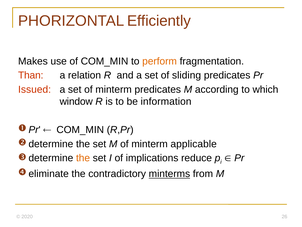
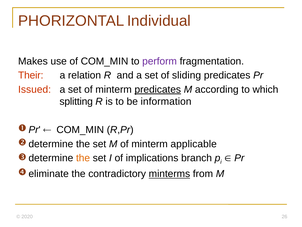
Efficiently: Efficiently -> Individual
perform colour: orange -> purple
Than: Than -> Their
predicates at (158, 89) underline: none -> present
window: window -> splitting
reduce: reduce -> branch
